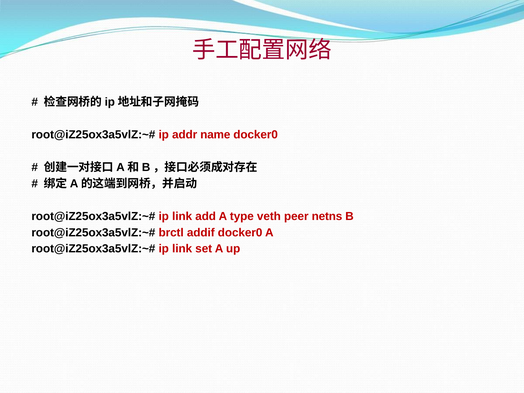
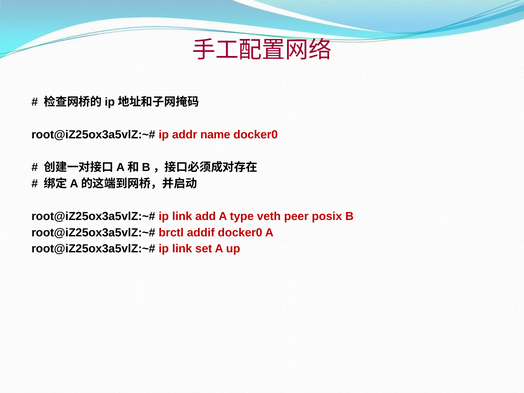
netns: netns -> posix
